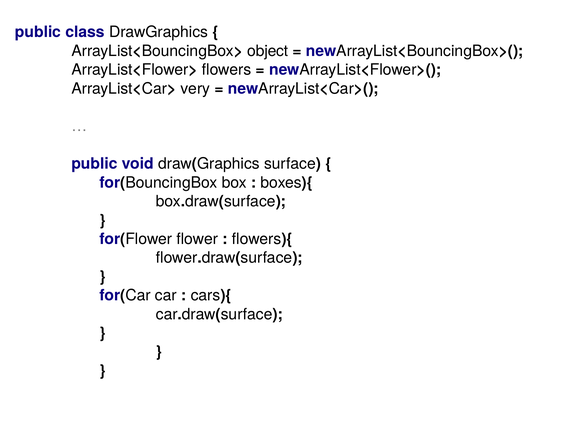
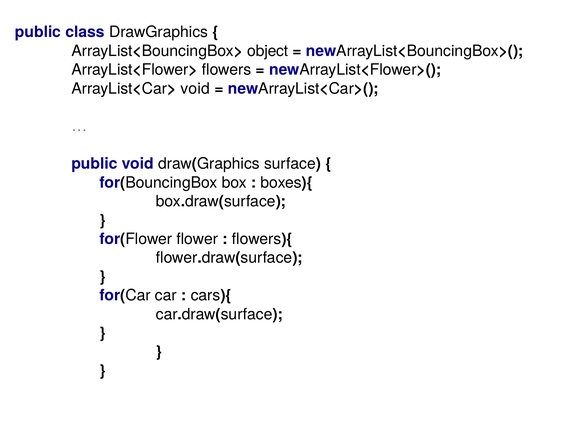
ArrayList<Car> very: very -> void
